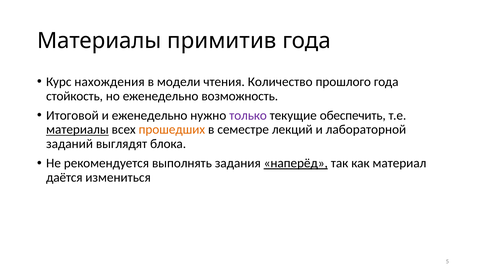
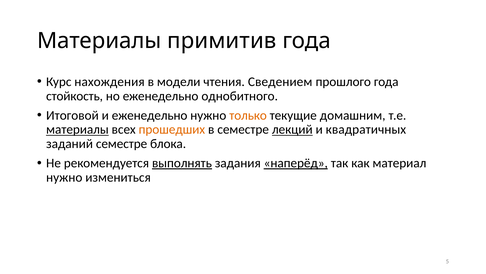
Количество: Количество -> Сведением
возможность: возможность -> однобитного
только colour: purple -> orange
обеспечить: обеспечить -> домашним
лекций underline: none -> present
лабораторной: лабораторной -> квадратичных
заданий выглядят: выглядят -> семестре
выполнять underline: none -> present
даётся at (64, 177): даётся -> нужно
